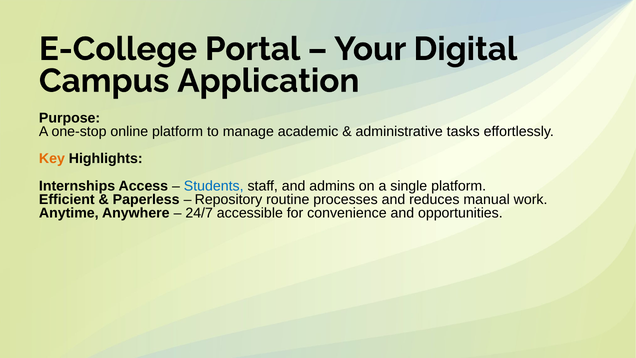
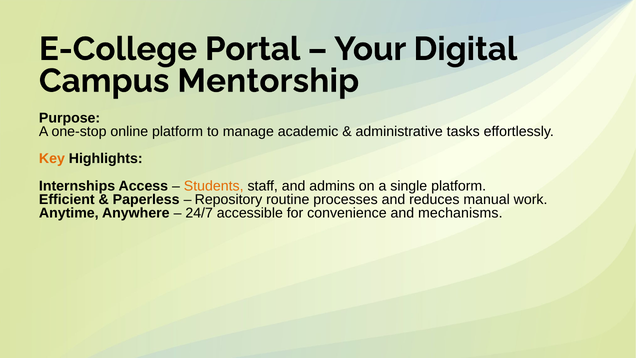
Application: Application -> Mentorship
Students colour: blue -> orange
opportunities: opportunities -> mechanisms
